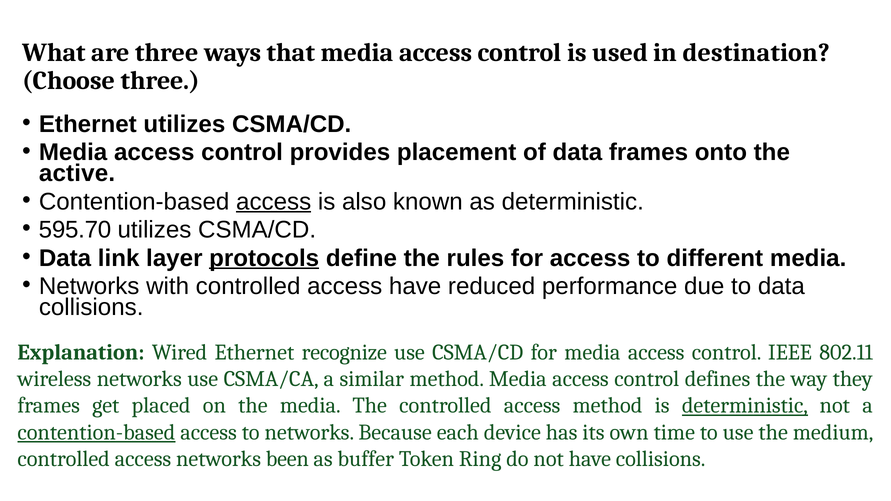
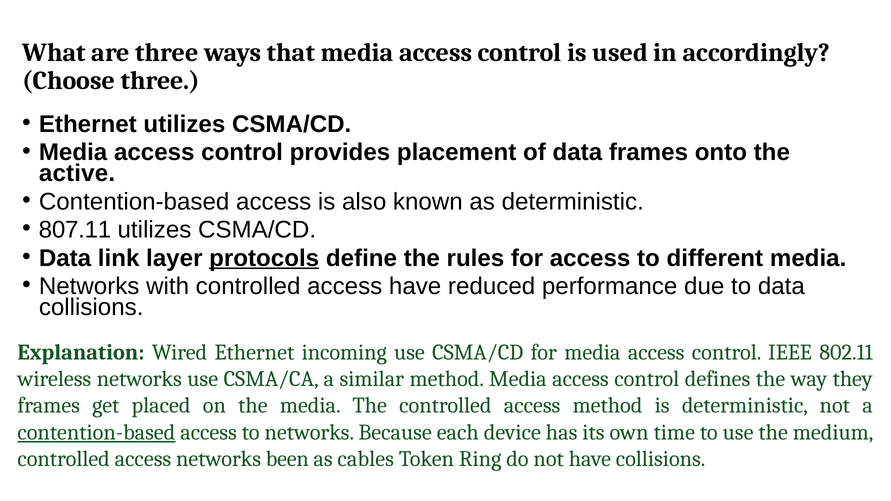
destination: destination -> accordingly
access at (274, 202) underline: present -> none
595.70: 595.70 -> 807.11
recognize: recognize -> incoming
deterministic at (745, 406) underline: present -> none
buffer: buffer -> cables
